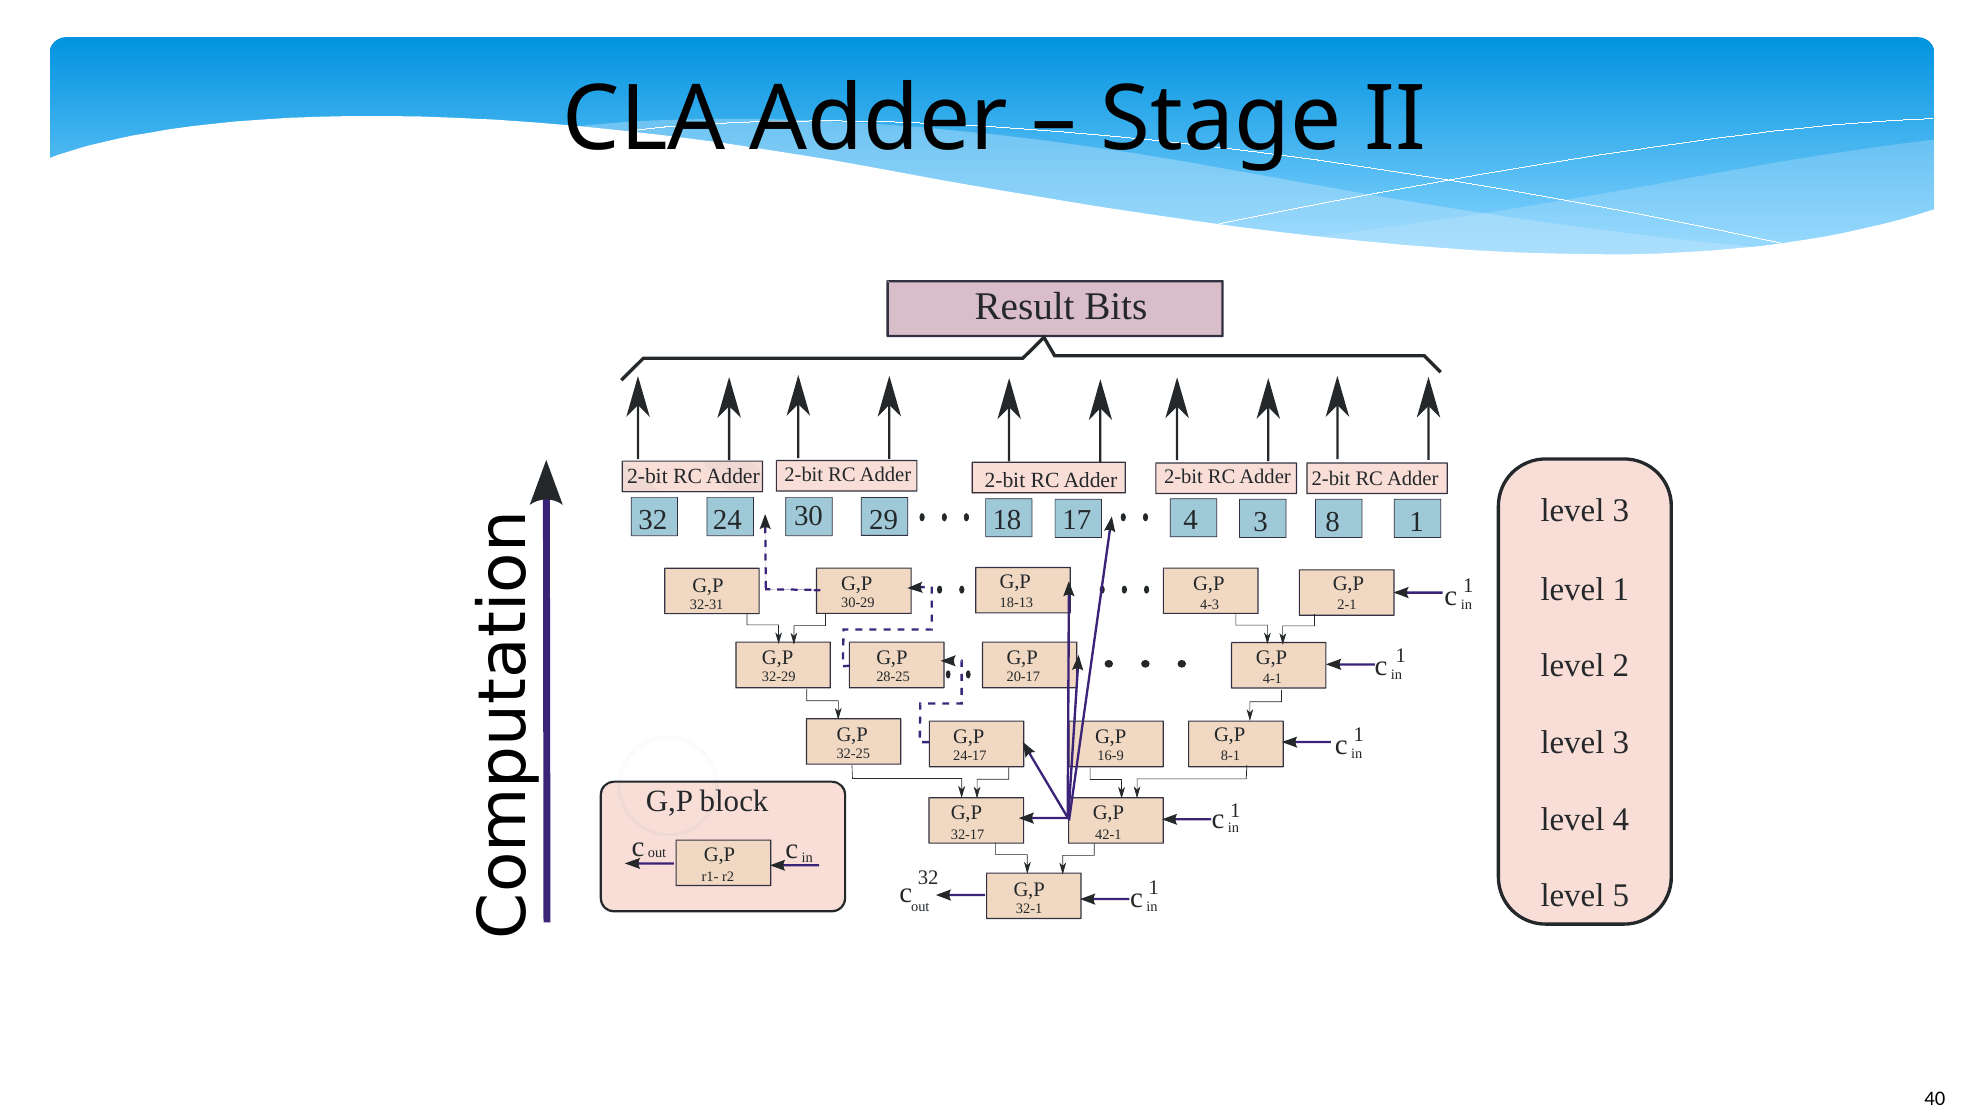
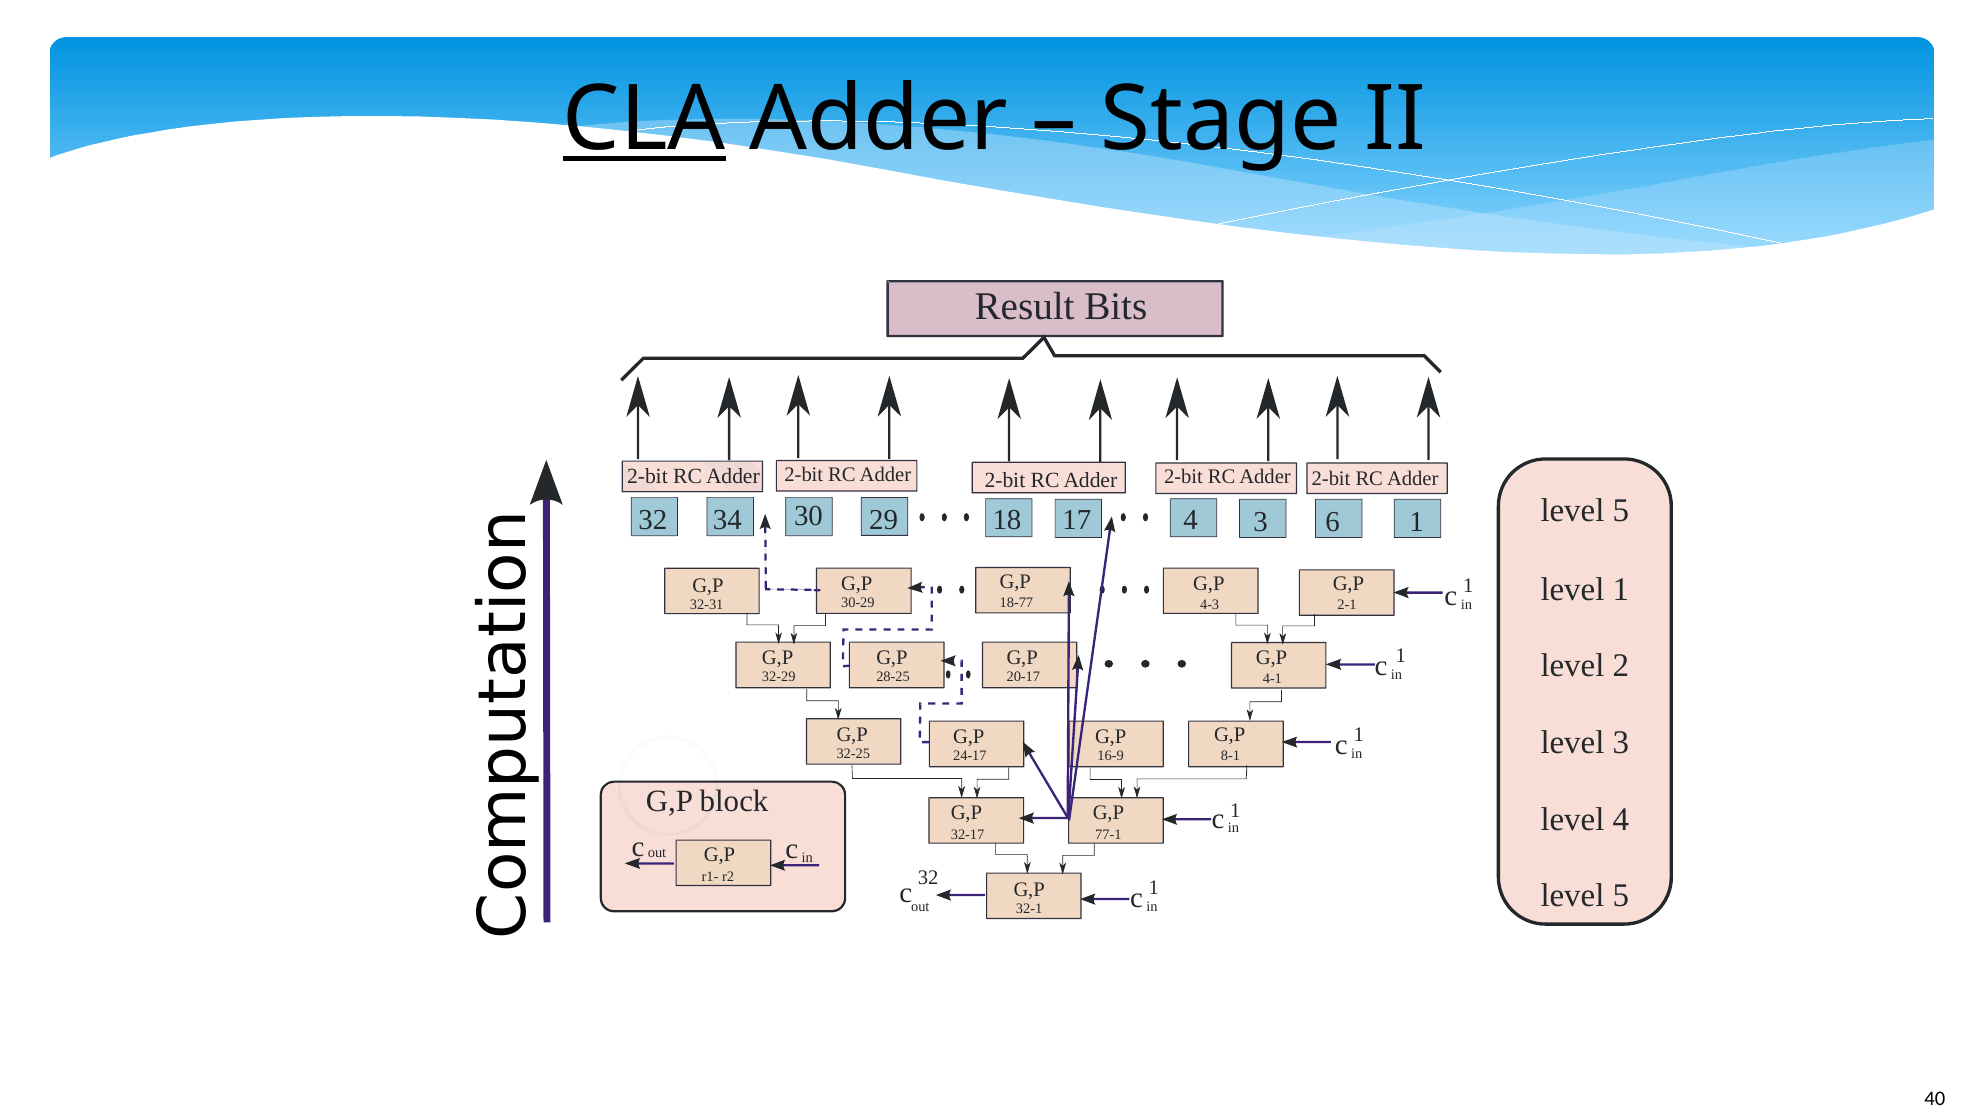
CLA underline: none -> present
3 at (1621, 511): 3 -> 5
24: 24 -> 34
8: 8 -> 6
18-13: 18-13 -> 18-77
42-1: 42-1 -> 77-1
